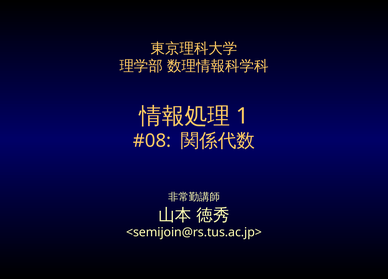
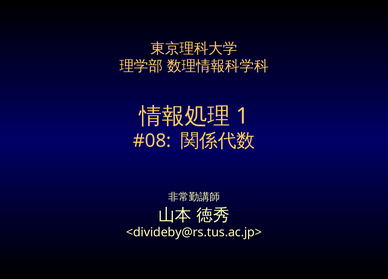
<semijoin@rs.tus.ac.jp>: <semijoin@rs.tus.ac.jp> -> <divideby@rs.tus.ac.jp>
